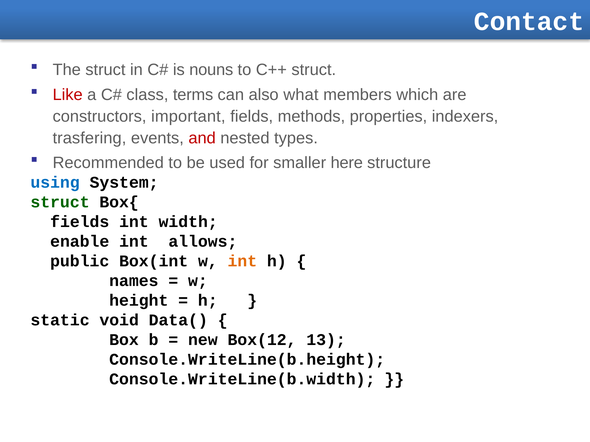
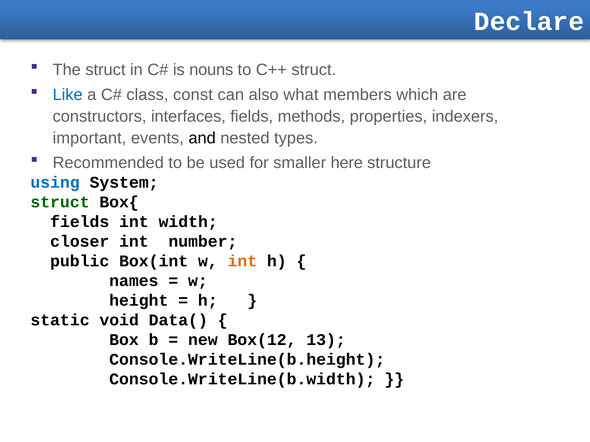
Contact: Contact -> Declare
Like colour: red -> blue
terms: terms -> const
important: important -> interfaces
trasfering: trasfering -> important
and colour: red -> black
enable: enable -> closer
allows: allows -> number
